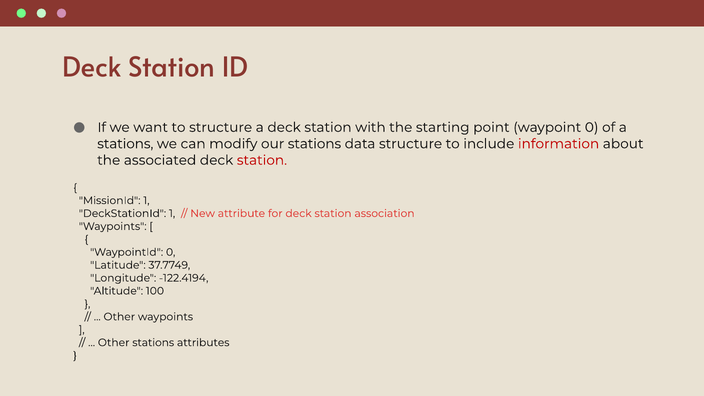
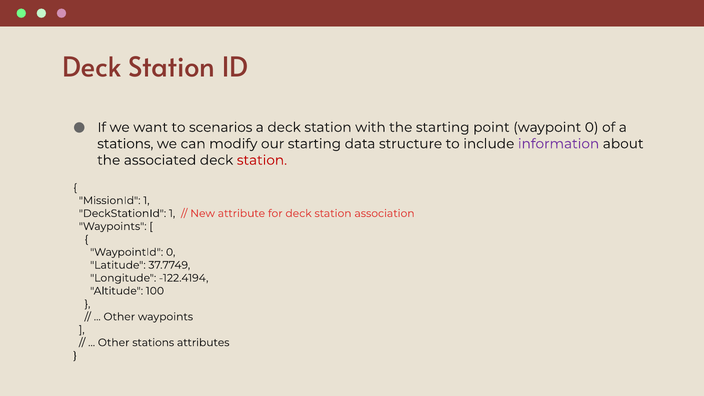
to structure: structure -> scenarios
our stations: stations -> starting
information colour: red -> purple
